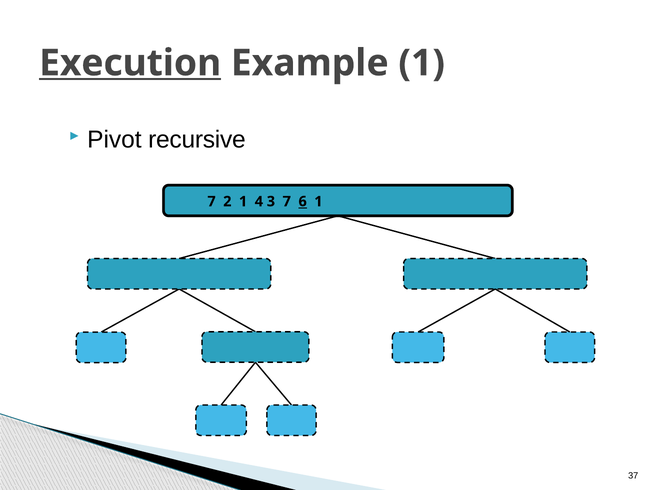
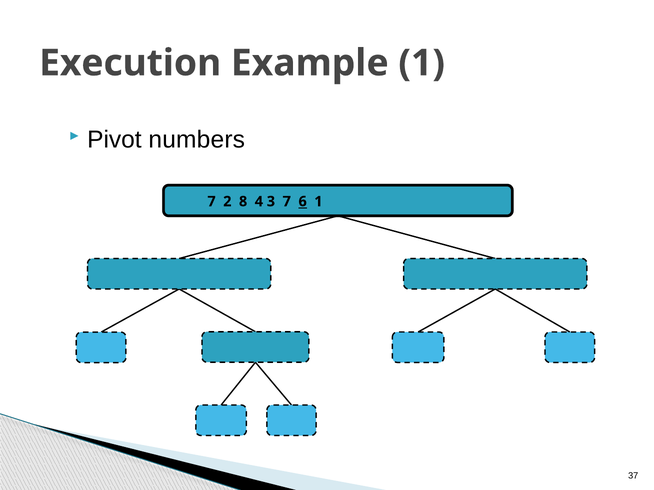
Execution underline: present -> none
recursive: recursive -> numbers
2 1: 1 -> 8
